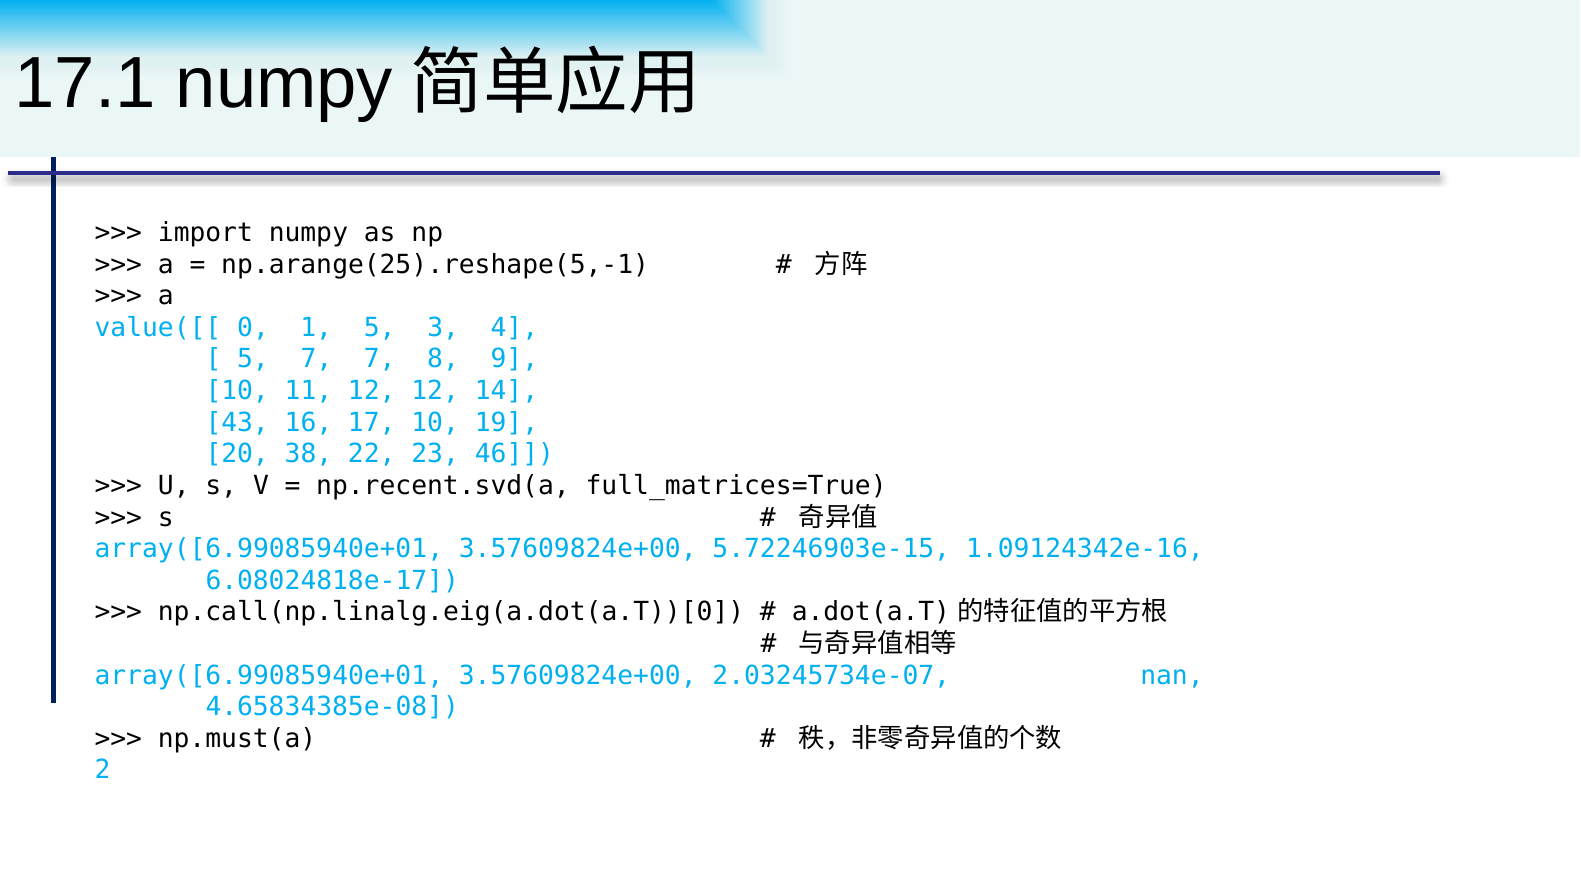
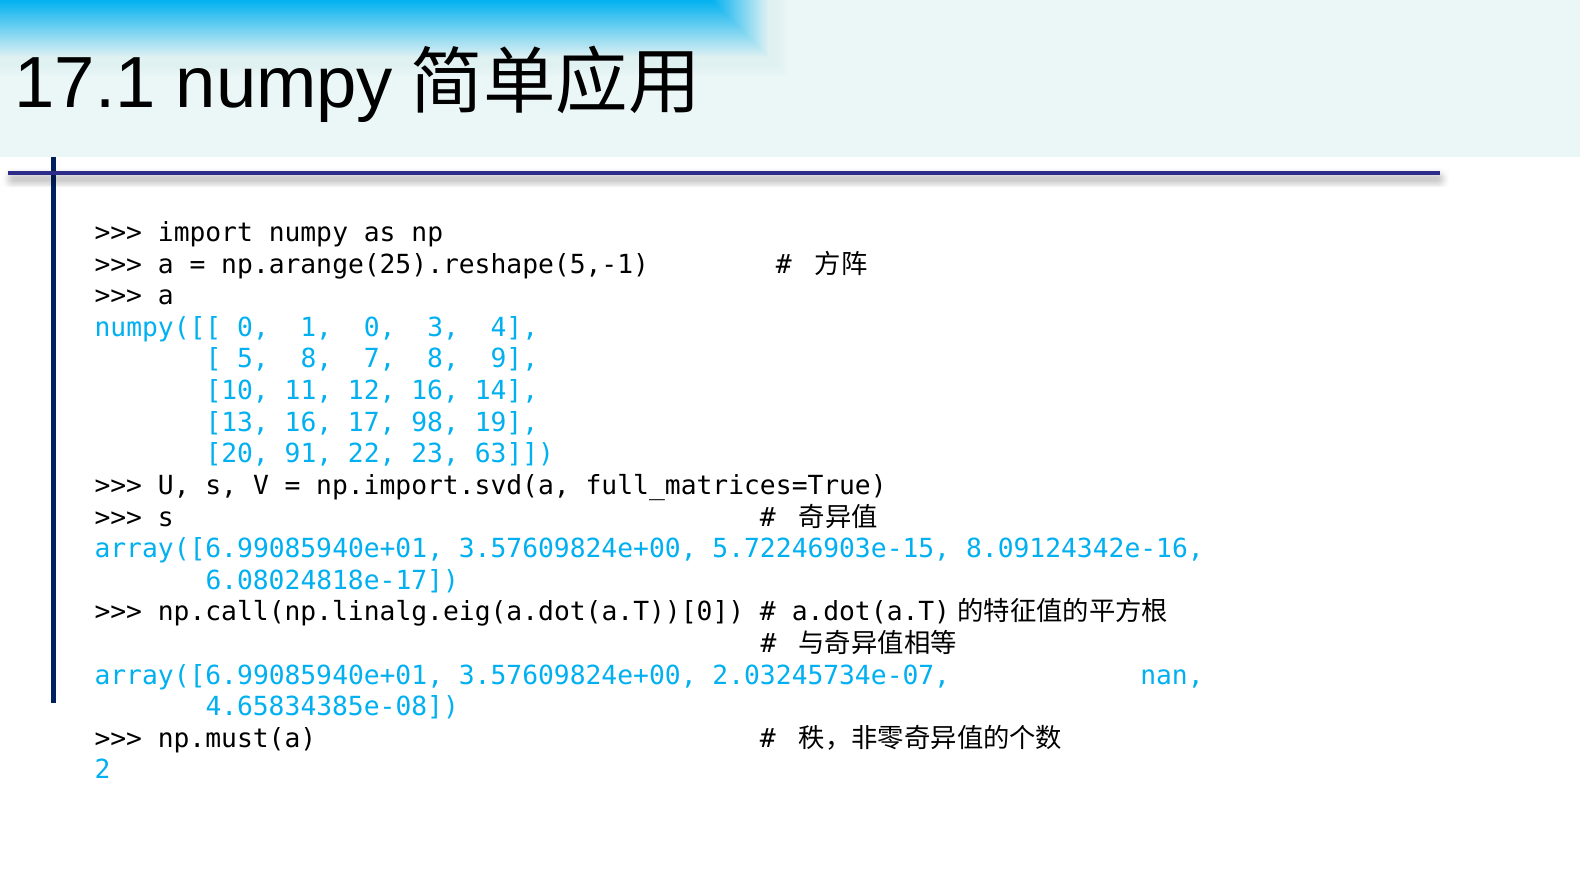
value([[: value([[ -> numpy([[
1 5: 5 -> 0
5 7: 7 -> 8
12 12: 12 -> 16
43: 43 -> 13
17 10: 10 -> 98
38: 38 -> 91
46: 46 -> 63
np.recent.svd(a: np.recent.svd(a -> np.import.svd(a
1.09124342e-16: 1.09124342e-16 -> 8.09124342e-16
